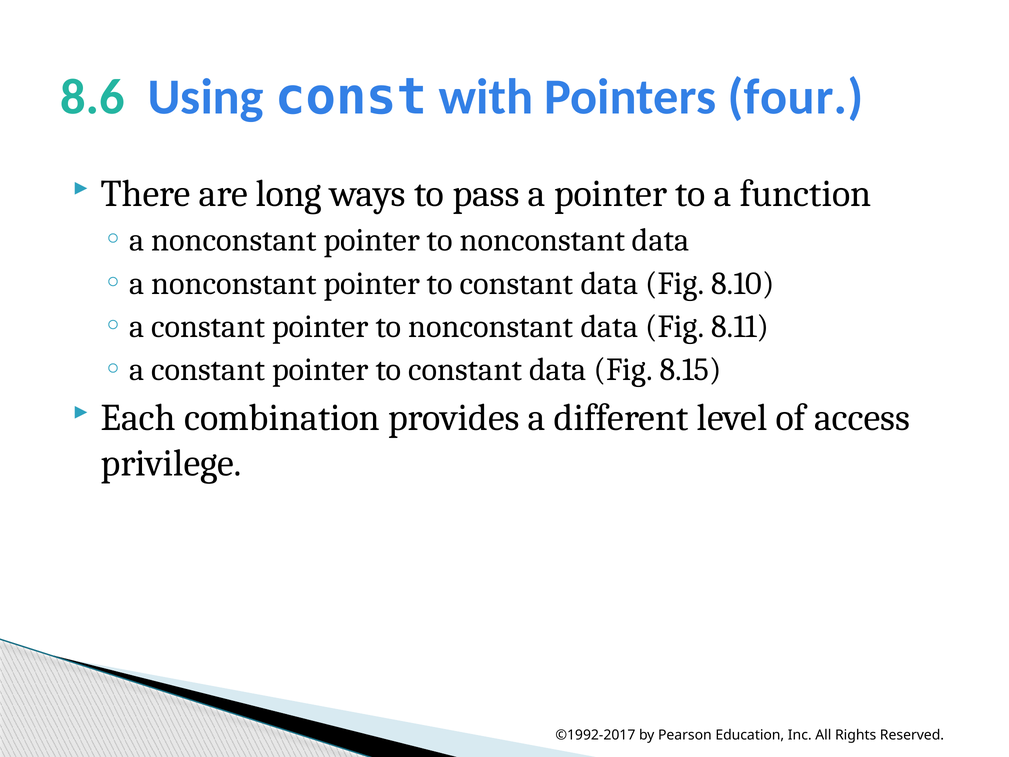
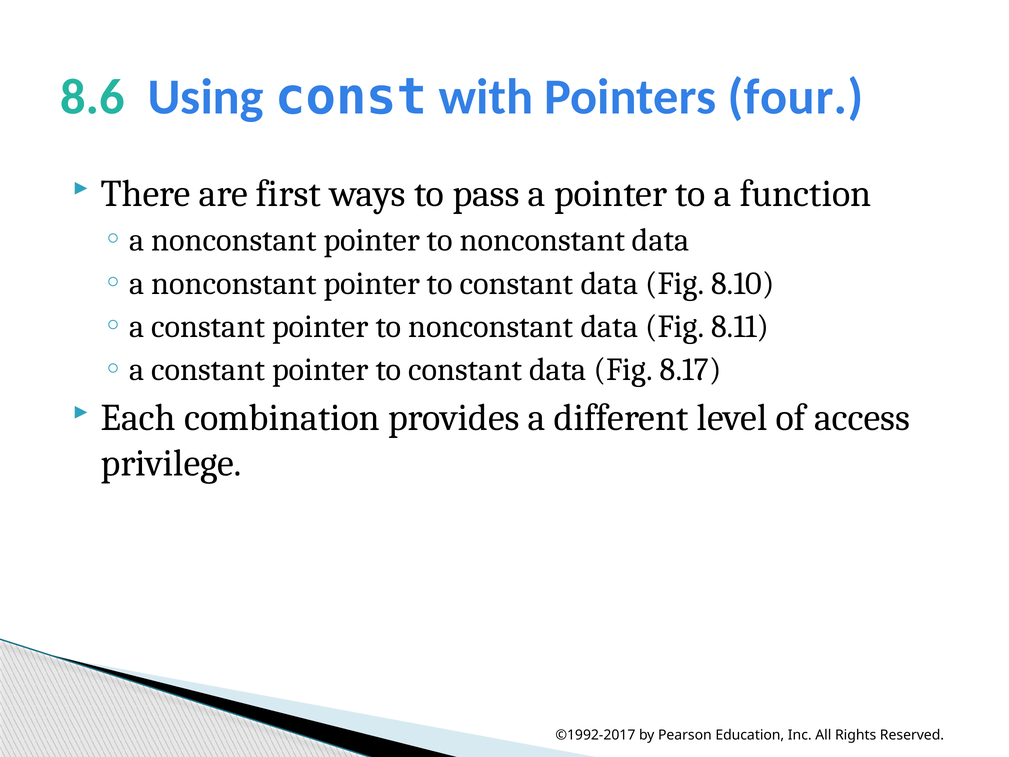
long: long -> first
8.15: 8.15 -> 8.17
